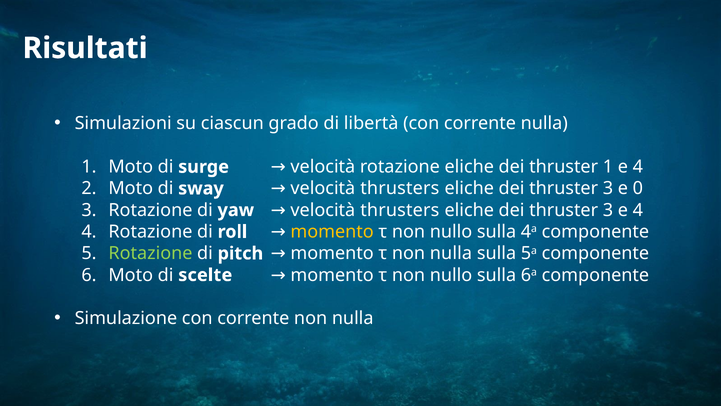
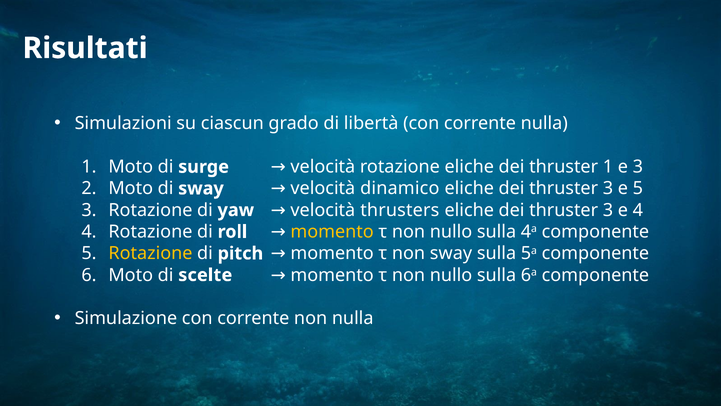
1 e 4: 4 -> 3
sway velocità thrusters: thrusters -> dinamico
e 0: 0 -> 5
τ non nulla: nulla -> sway
Rotazione at (150, 253) colour: light green -> yellow
